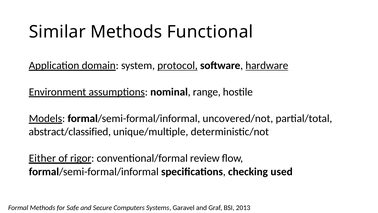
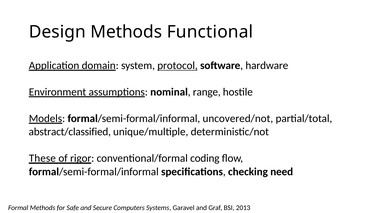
Similar: Similar -> Design
hardware underline: present -> none
Either: Either -> These
review: review -> coding
used: used -> need
